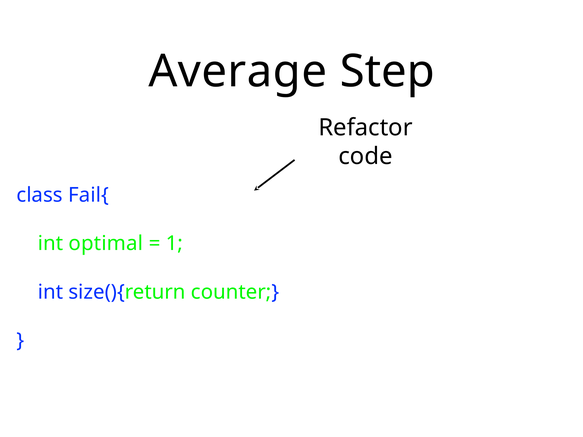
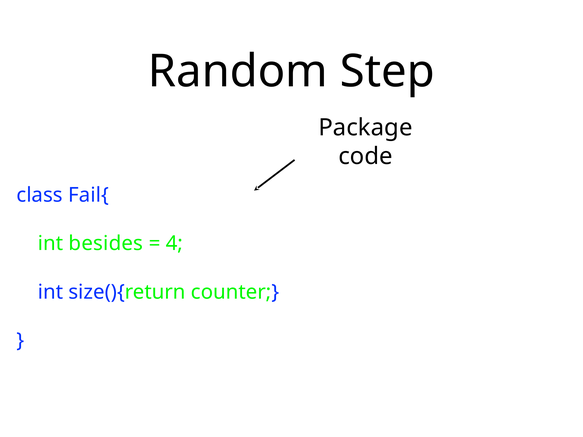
Average: Average -> Random
Refactor: Refactor -> Package
optimal: optimal -> besides
1: 1 -> 4
